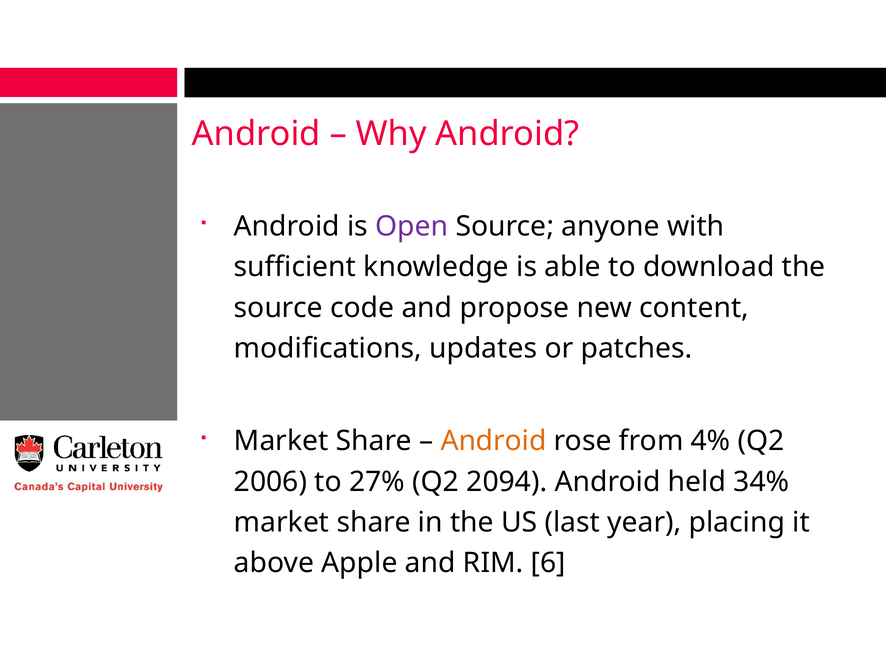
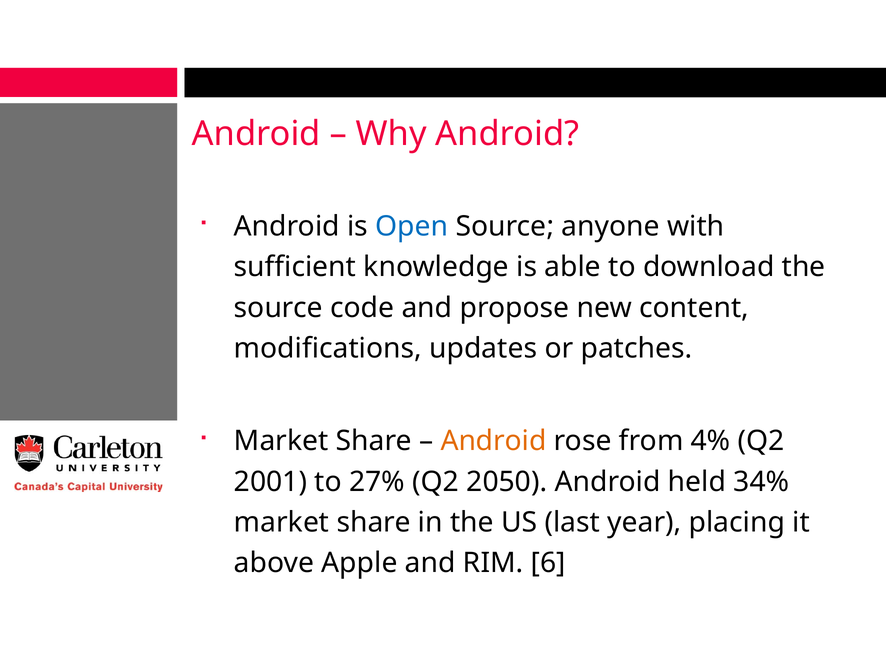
Open colour: purple -> blue
2006: 2006 -> 2001
2094: 2094 -> 2050
